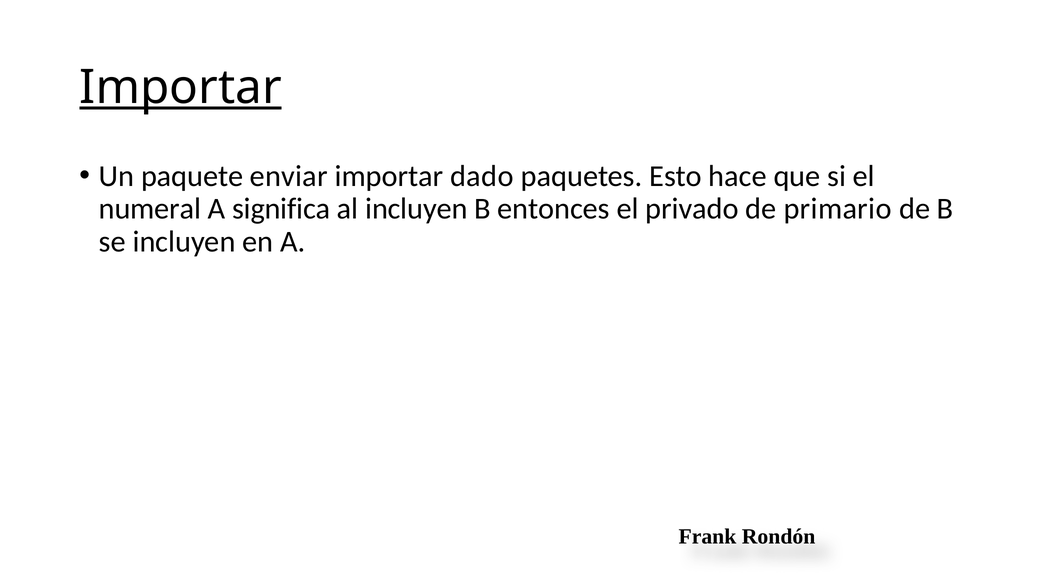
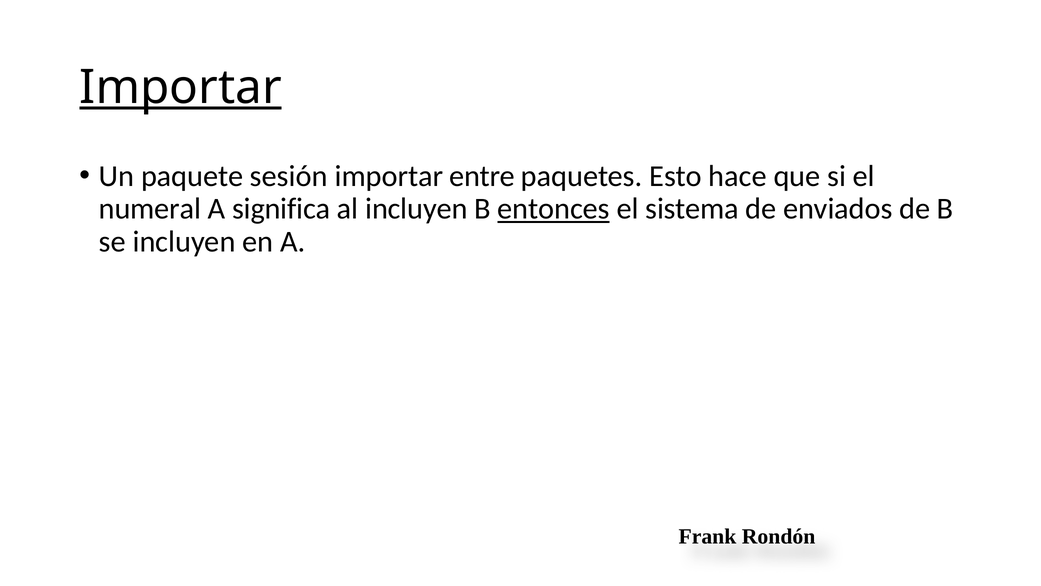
enviar: enviar -> sesión
dado: dado -> entre
entonces underline: none -> present
privado: privado -> sistema
primario: primario -> enviados
